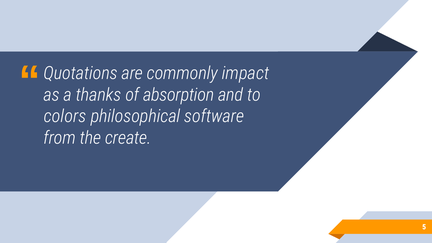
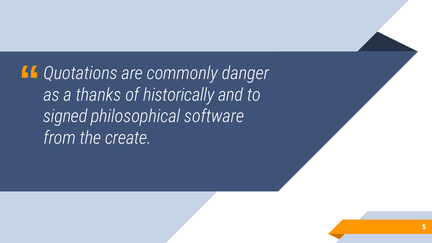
impact: impact -> danger
absorption: absorption -> historically
colors: colors -> signed
